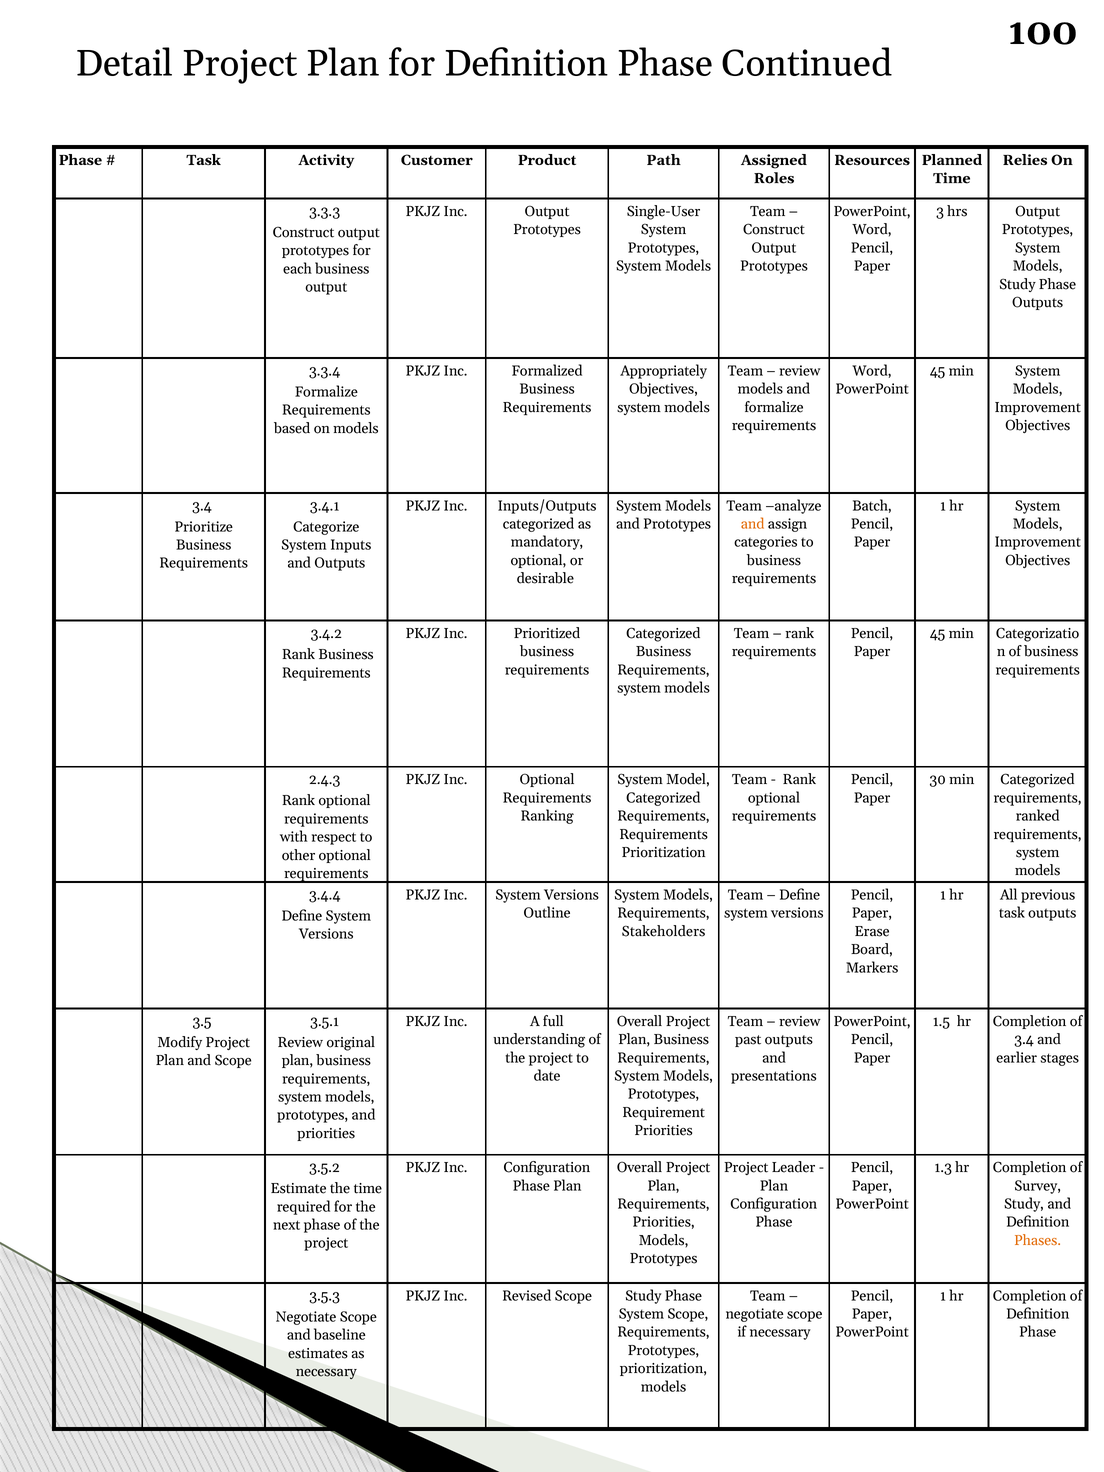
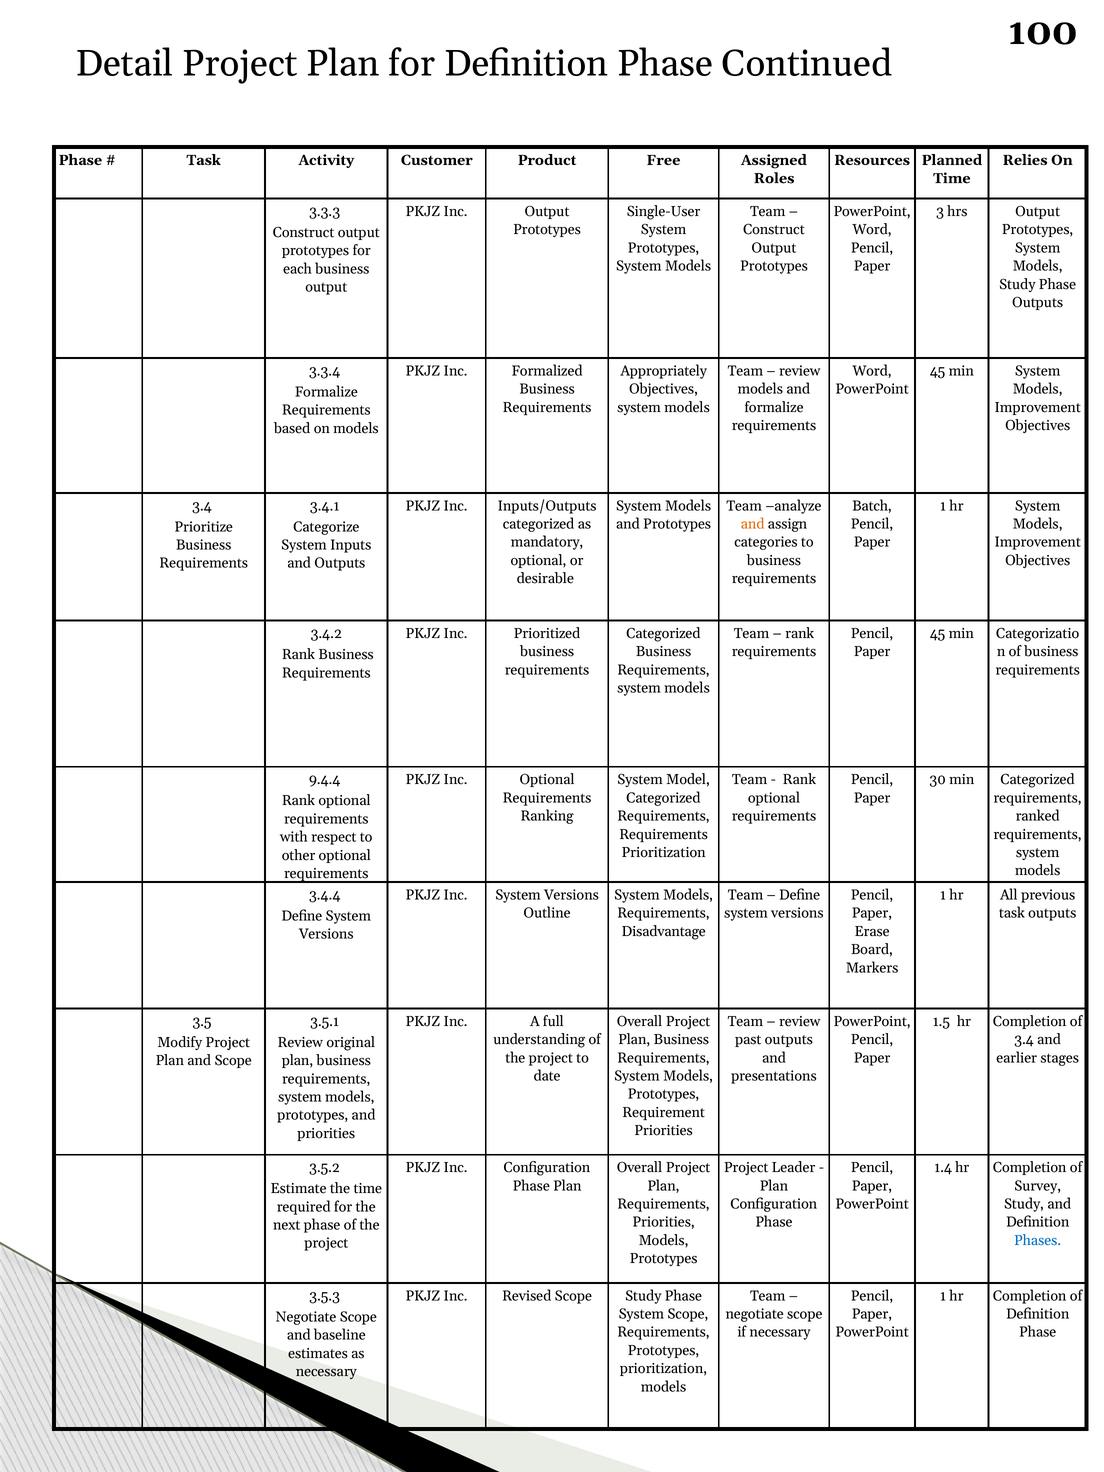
Path: Path -> Free
2.4.3: 2.4.3 -> 9.4.4
Stakeholders: Stakeholders -> Disadvantage
1.3: 1.3 -> 1.4
Phases colour: orange -> blue
